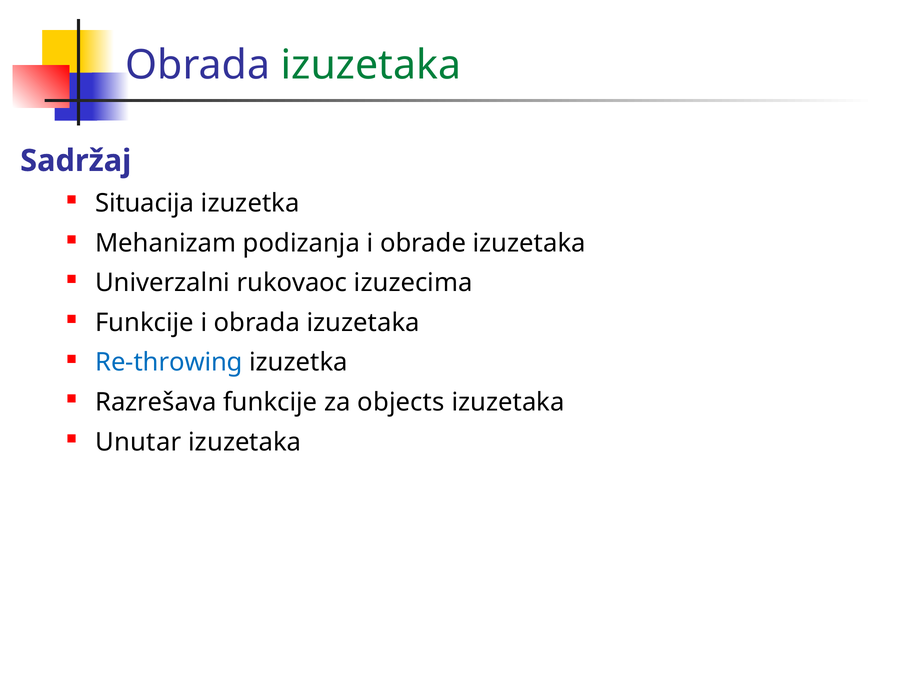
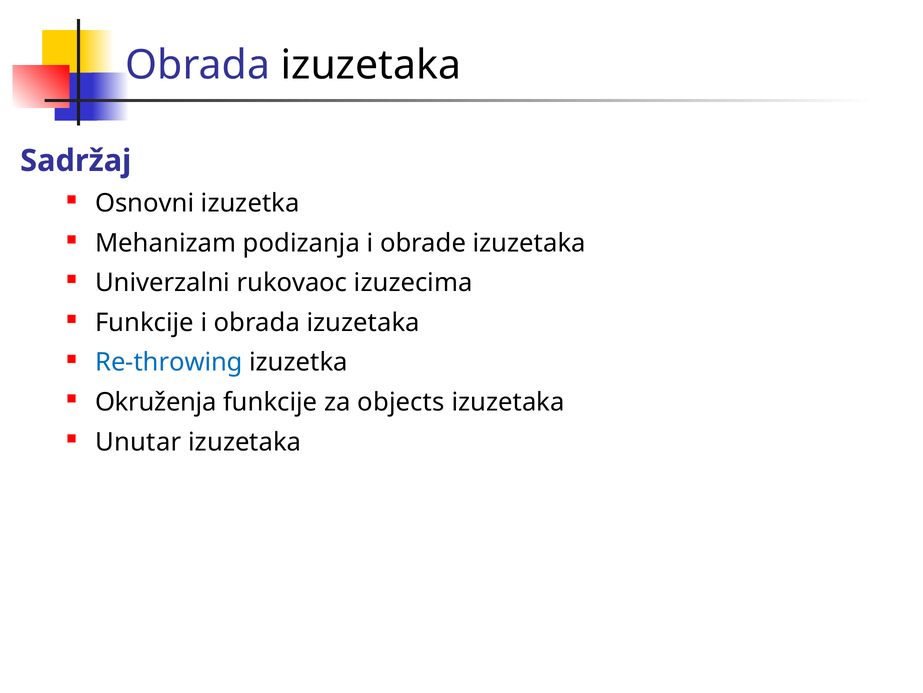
izuzetaka at (371, 65) colour: green -> black
Situacija: Situacija -> Osnovni
Razrešava: Razrešava -> Okruženja
